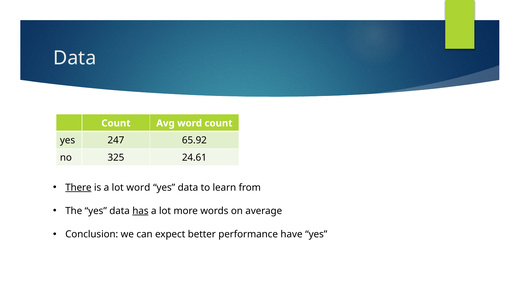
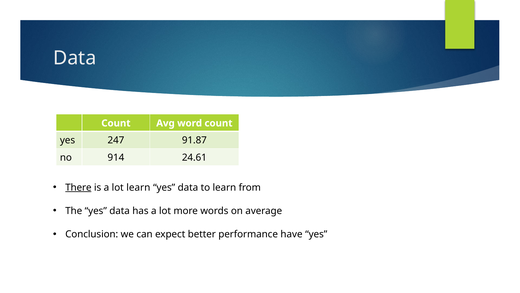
65.92: 65.92 -> 91.87
325: 325 -> 914
lot word: word -> learn
has underline: present -> none
